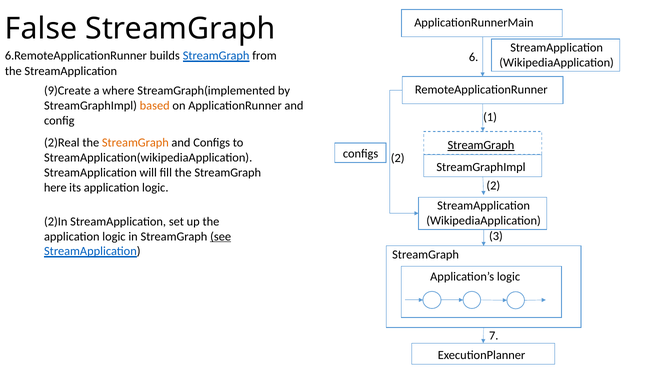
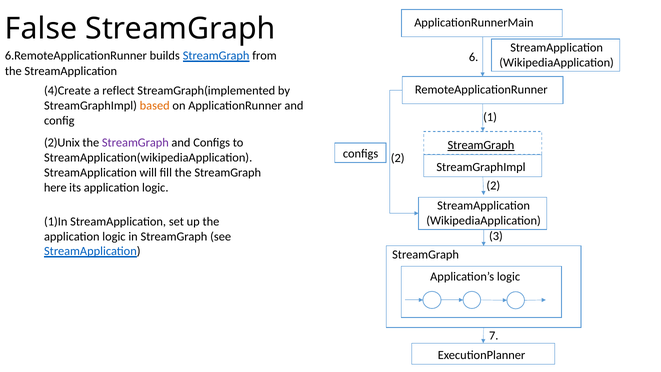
9)Create: 9)Create -> 4)Create
where: where -> reflect
2)Real: 2)Real -> 2)Unix
StreamGraph at (135, 143) colour: orange -> purple
2)In: 2)In -> 1)In
see underline: present -> none
